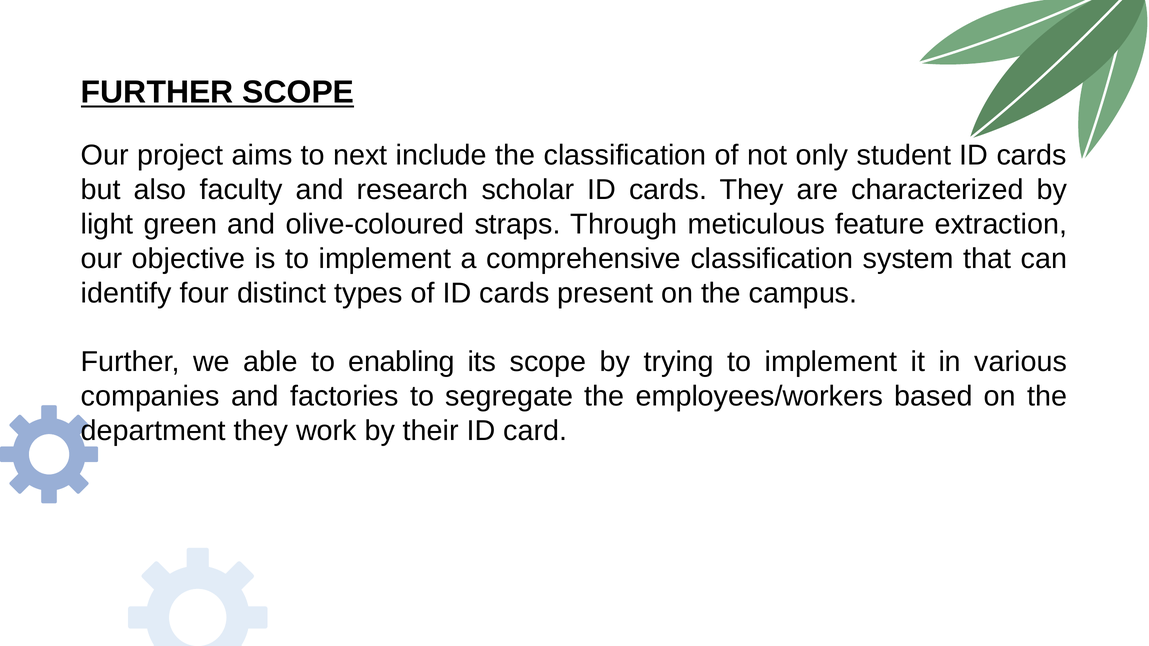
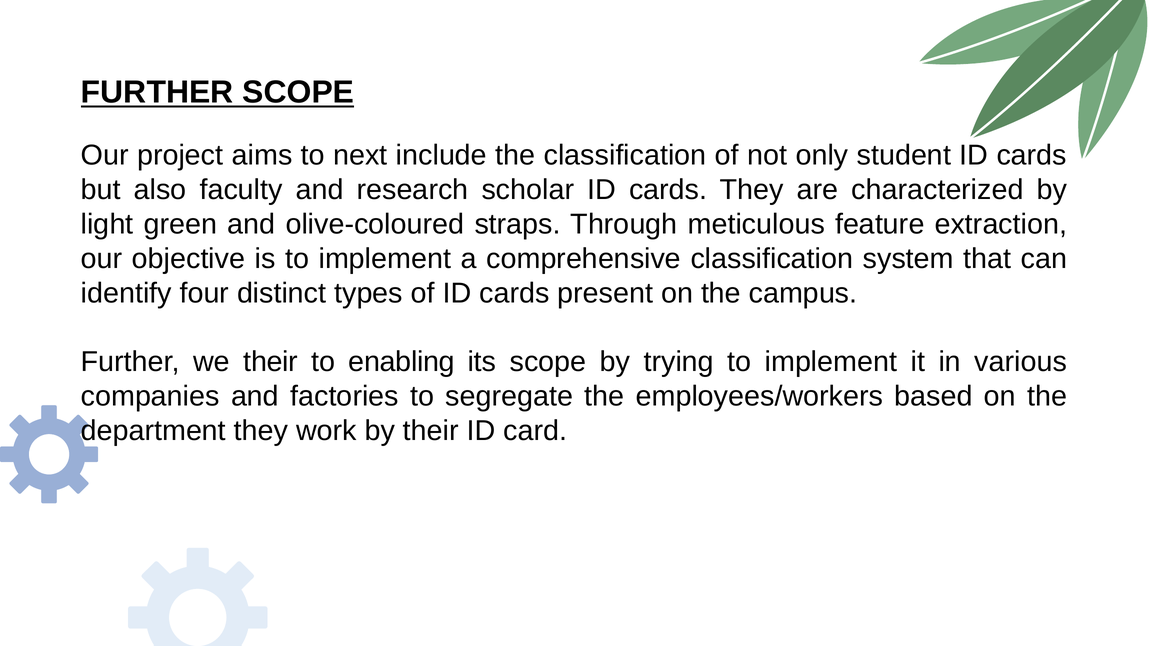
we able: able -> their
